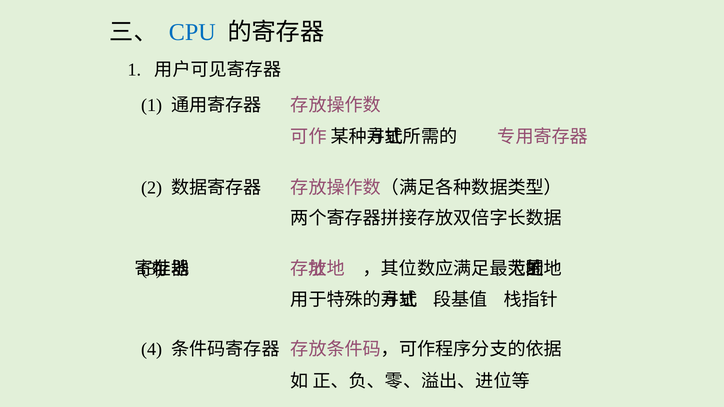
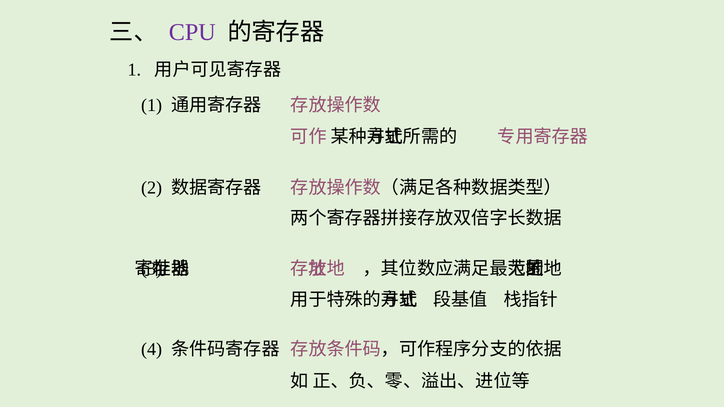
CPU colour: blue -> purple
